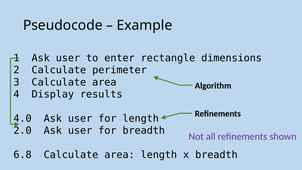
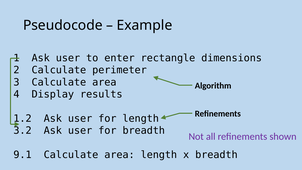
4.0: 4.0 -> 1.2
2.0: 2.0 -> 3.2
6.8: 6.8 -> 9.1
